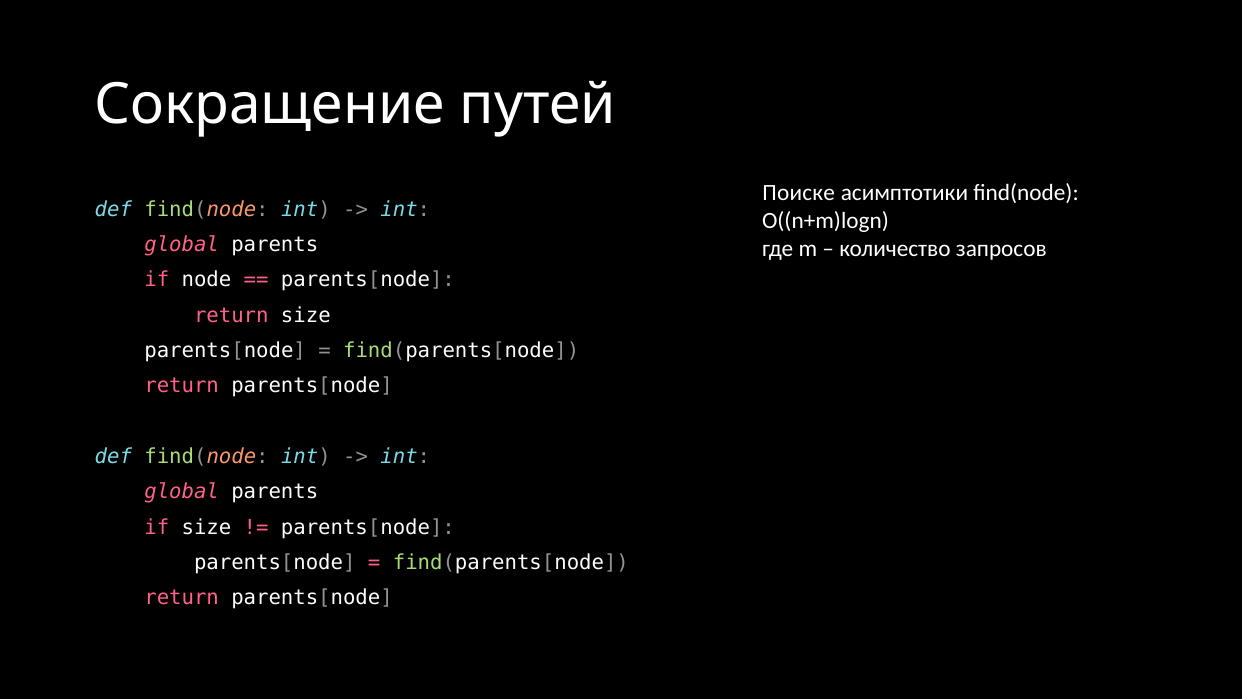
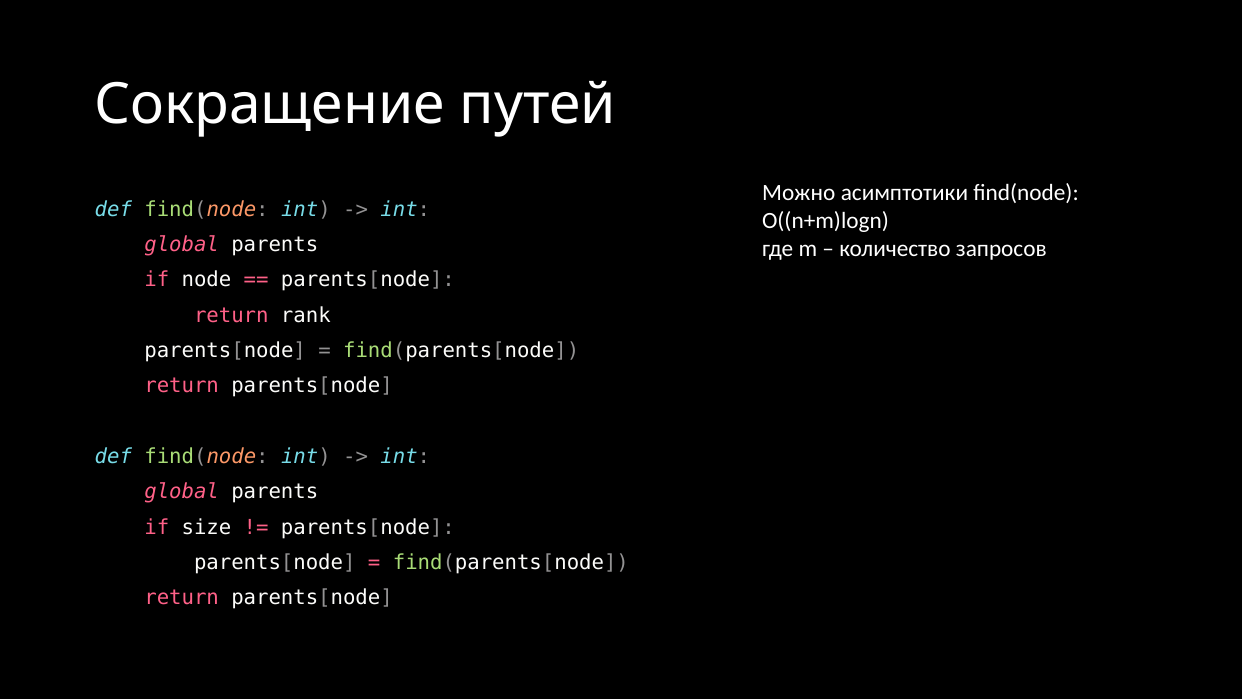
Поиске: Поиске -> Можно
return size: size -> rank
